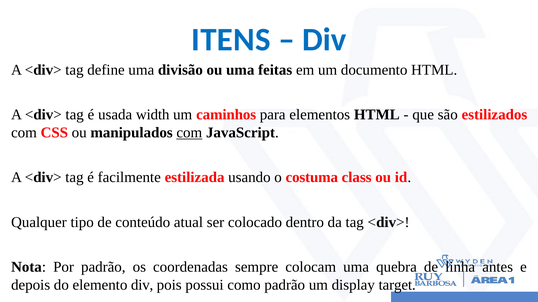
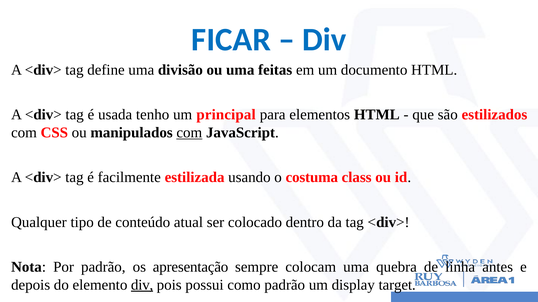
ITENS: ITENS -> FICAR
width: width -> tenho
caminhos: caminhos -> principal
coordenadas: coordenadas -> apresentação
div at (142, 285) underline: none -> present
